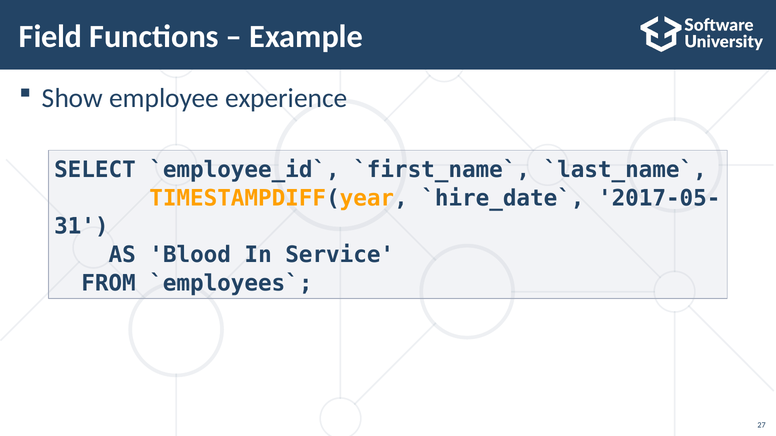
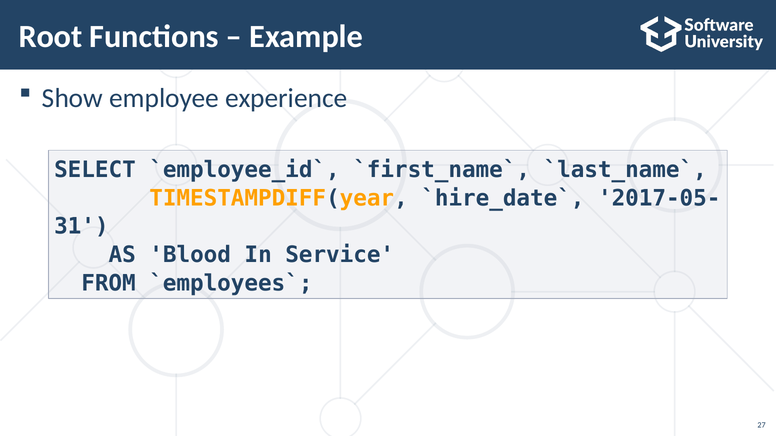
Field: Field -> Root
